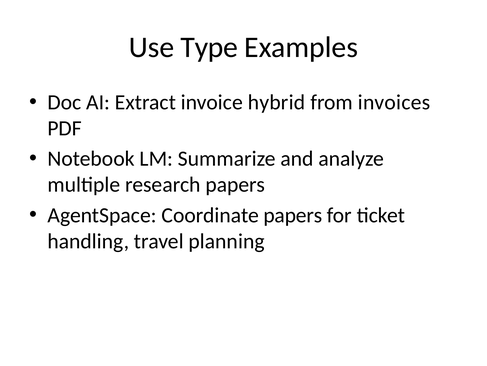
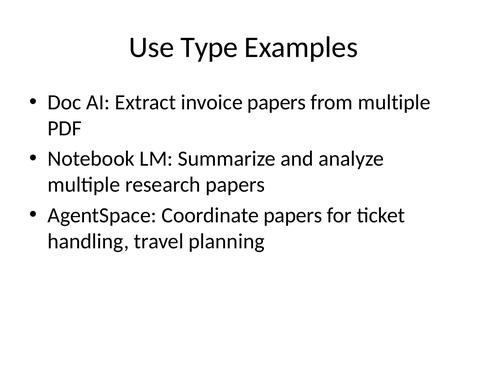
invoice hybrid: hybrid -> papers
from invoices: invoices -> multiple
